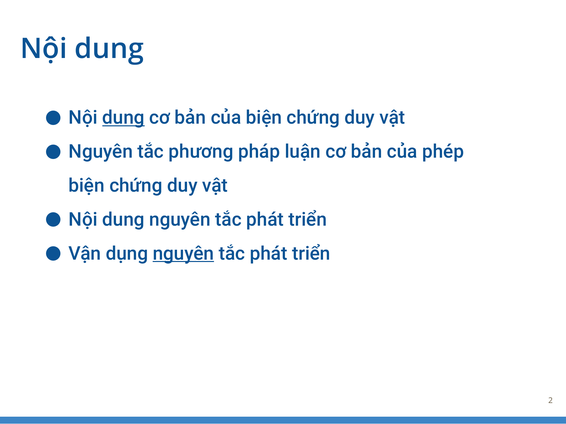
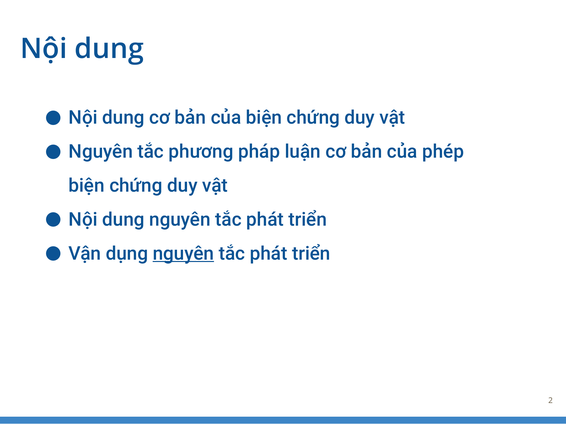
dung at (123, 118) underline: present -> none
